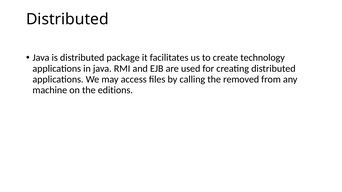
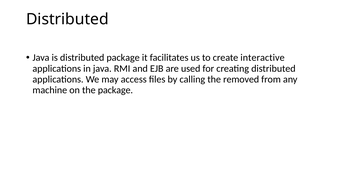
technology: technology -> interactive
the editions: editions -> package
